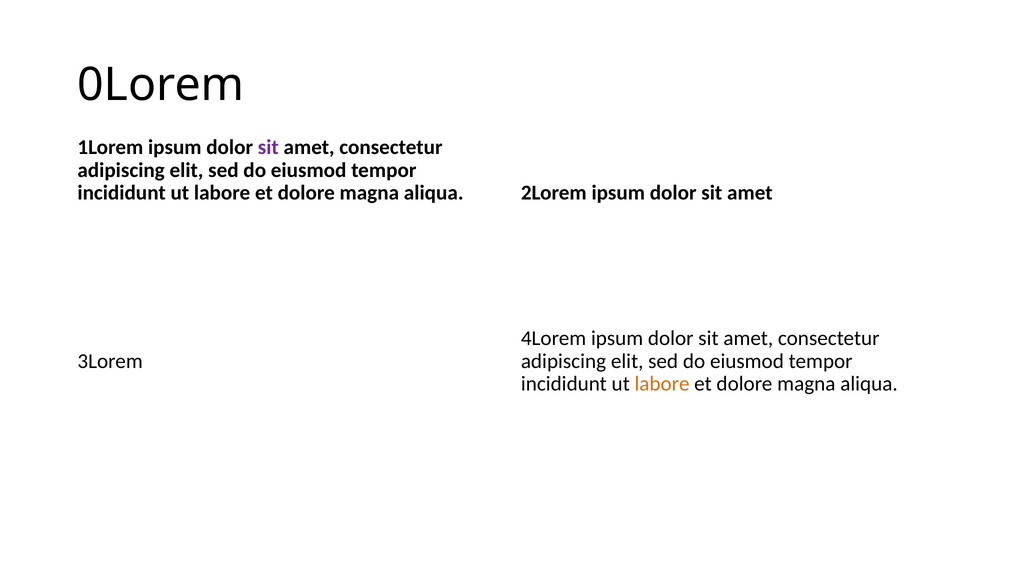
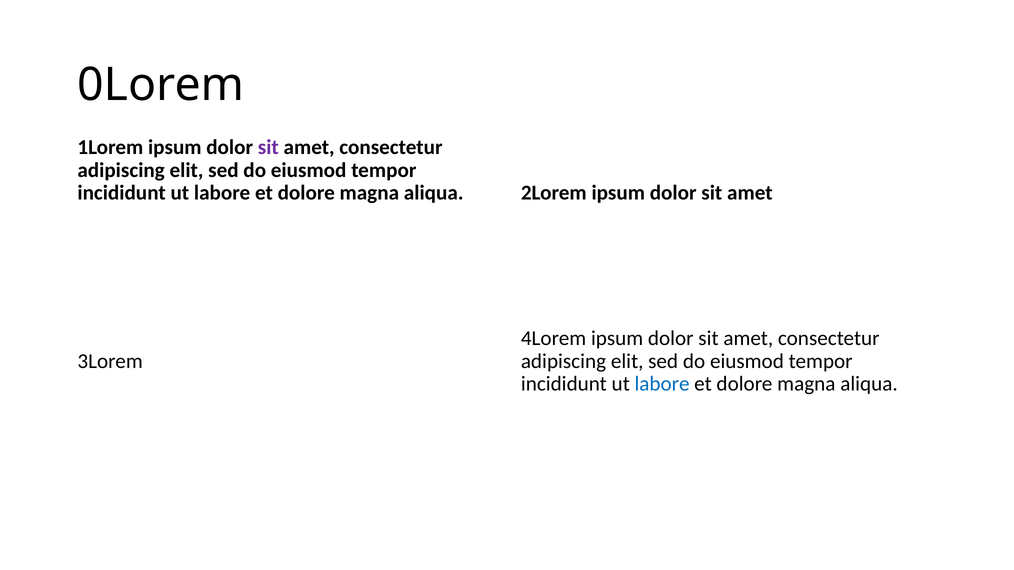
labore at (662, 384) colour: orange -> blue
